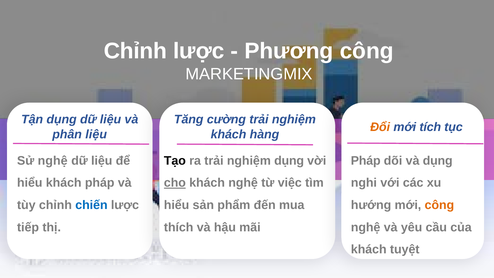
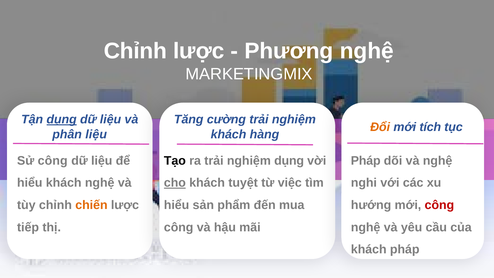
Phương công: công -> nghệ
dụng at (62, 119) underline: none -> present
Sử nghệ: nghệ -> công
và dụng: dụng -> nghệ
khách pháp: pháp -> nghệ
khách nghệ: nghệ -> tuyệt
chiến colour: blue -> orange
công at (439, 205) colour: orange -> red
thích at (179, 227): thích -> công
khách tuyệt: tuyệt -> pháp
